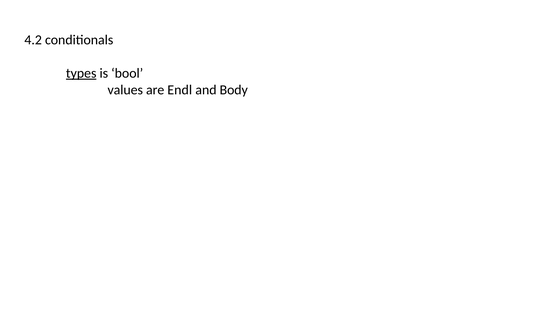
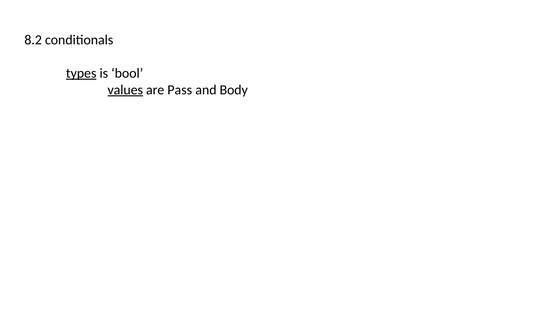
4.2: 4.2 -> 8.2
values underline: none -> present
Endl: Endl -> Pass
